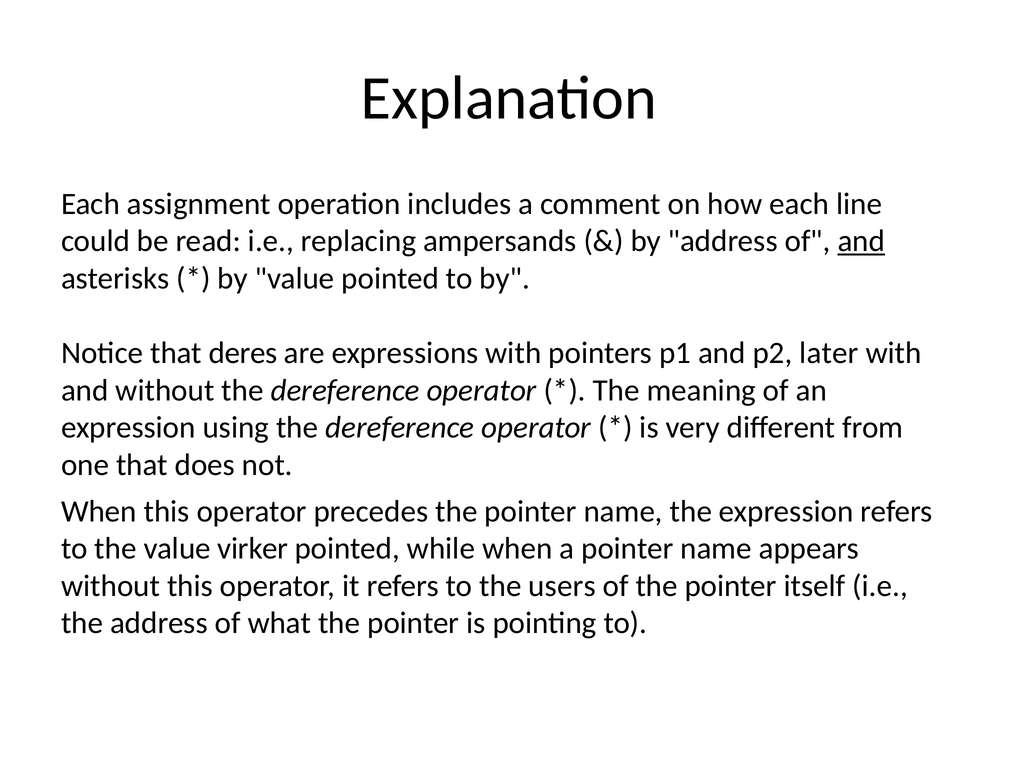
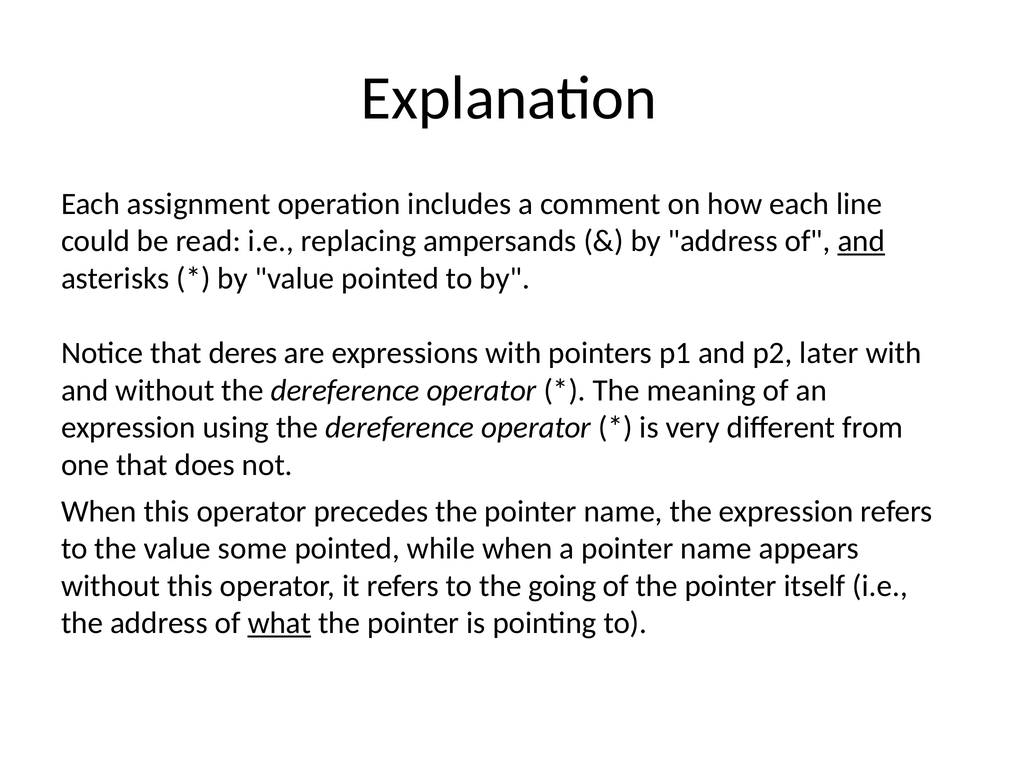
virker: virker -> some
users: users -> going
what underline: none -> present
